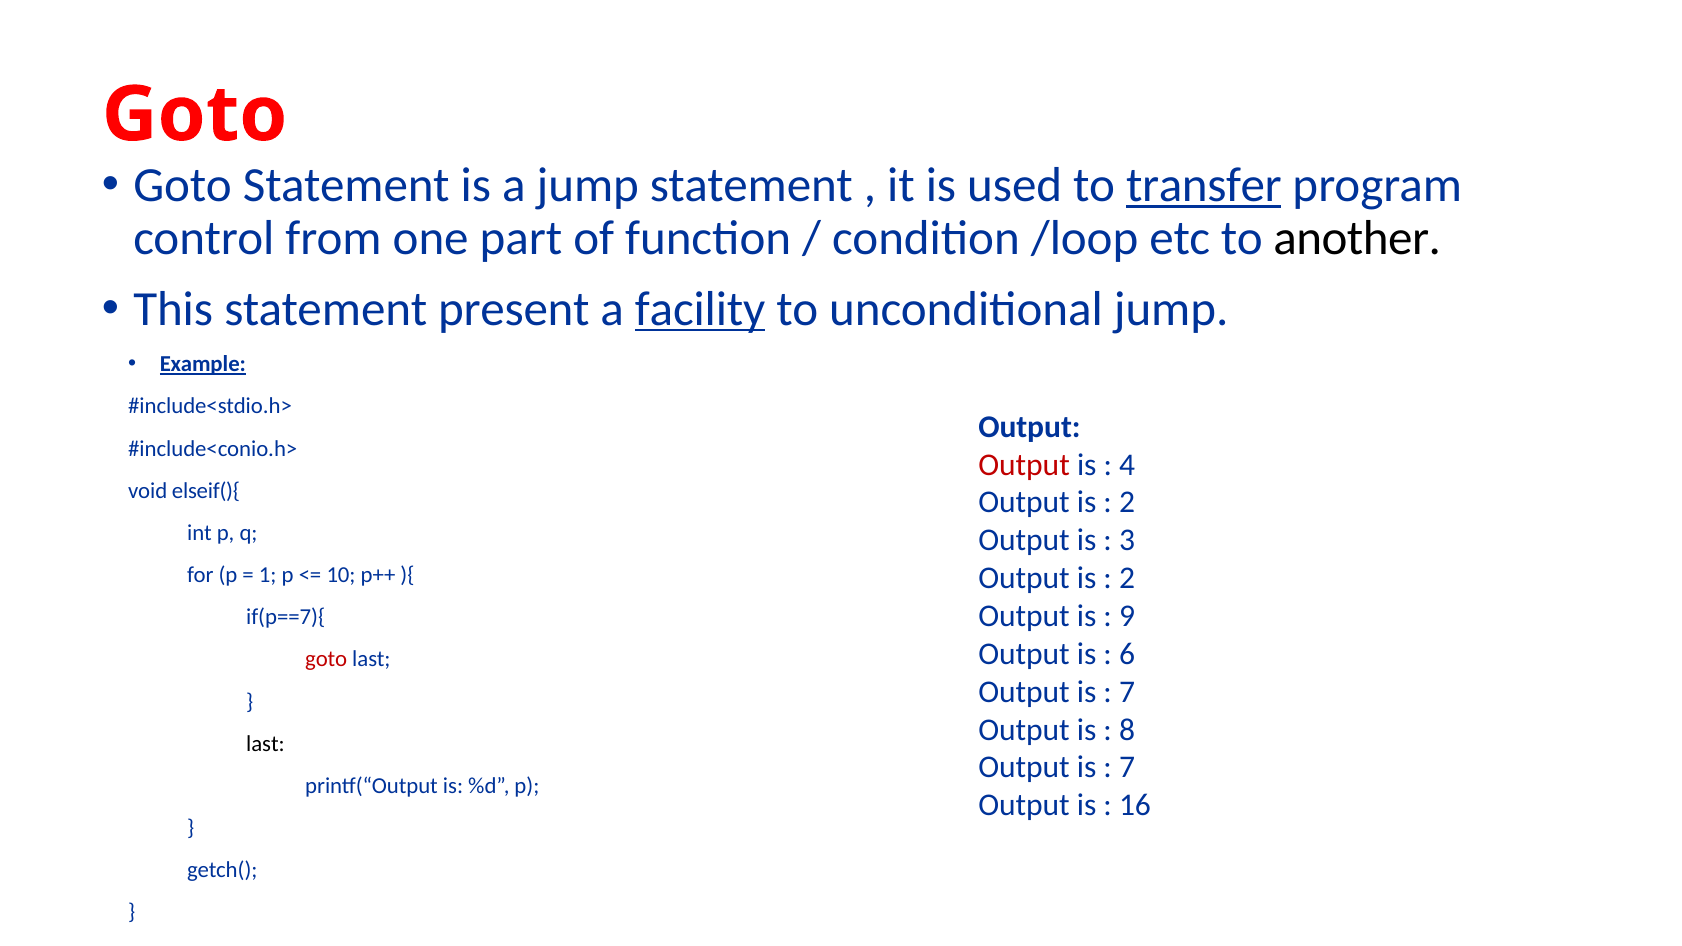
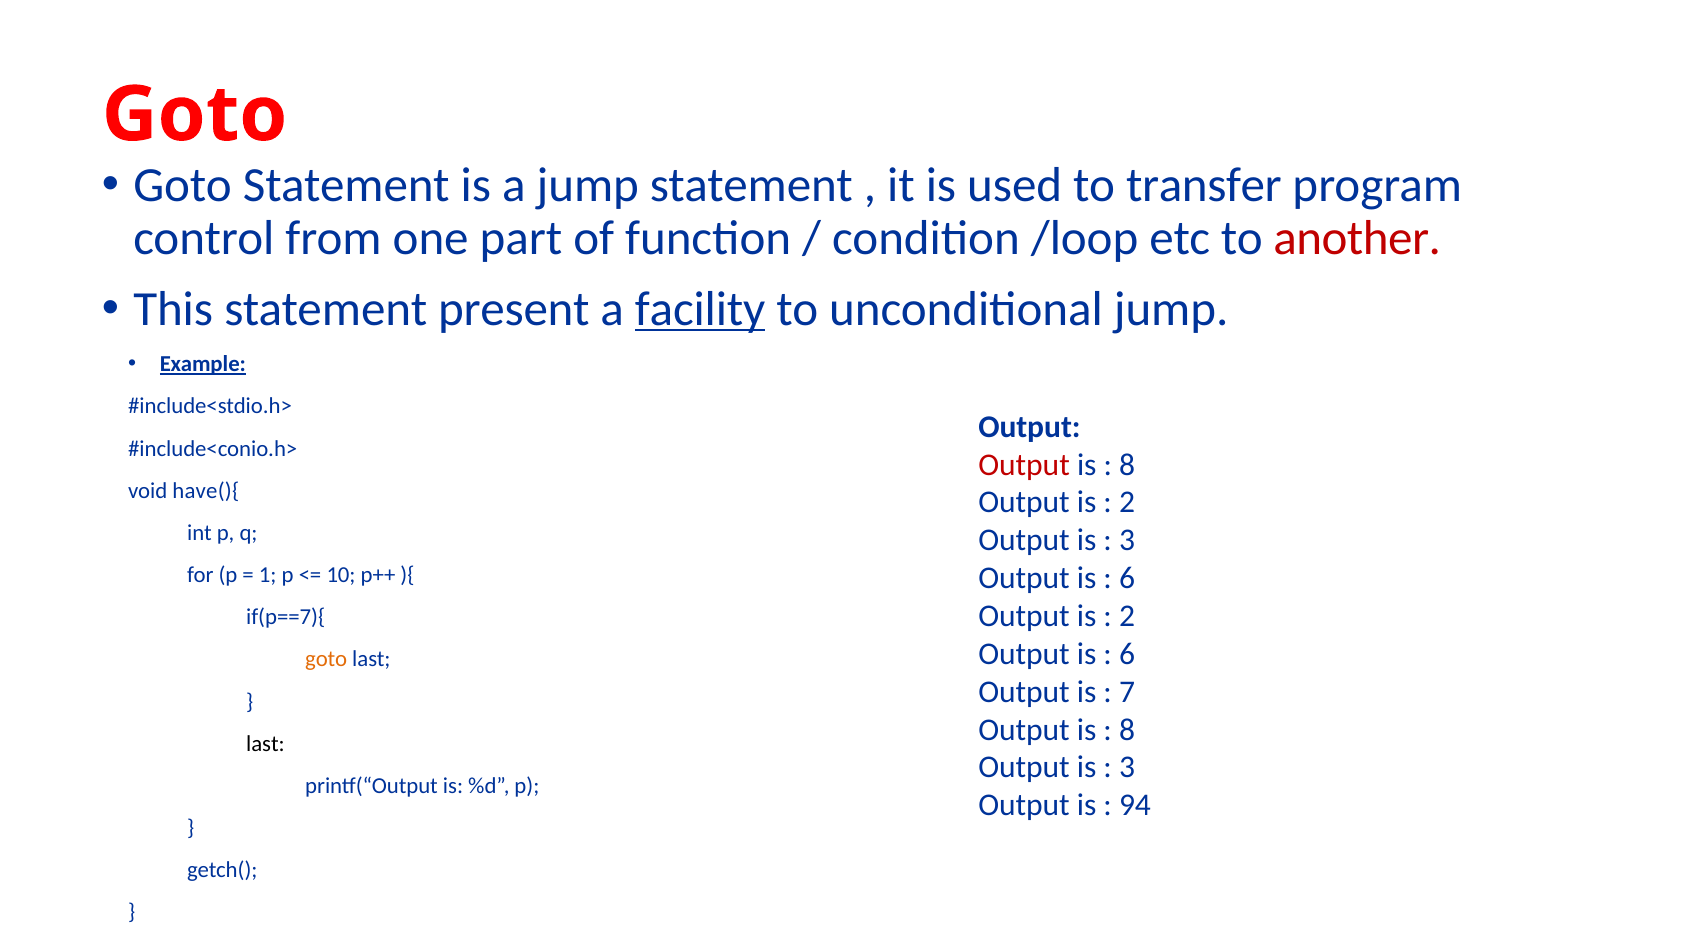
transfer underline: present -> none
another colour: black -> red
4 at (1127, 465): 4 -> 8
elseif(){: elseif(){ -> have(){
2 at (1127, 578): 2 -> 6
9 at (1127, 616): 9 -> 2
goto at (326, 659) colour: red -> orange
7 at (1127, 768): 7 -> 3
16: 16 -> 94
